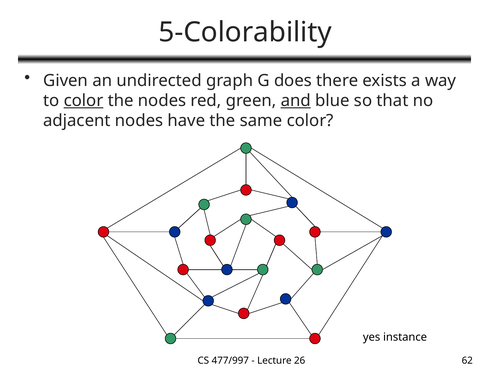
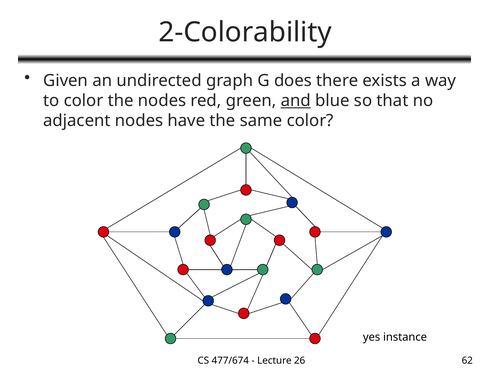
5-Colorability: 5-Colorability -> 2-Colorability
color at (84, 101) underline: present -> none
477/997: 477/997 -> 477/674
